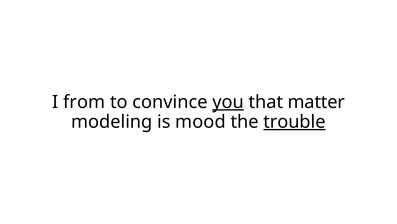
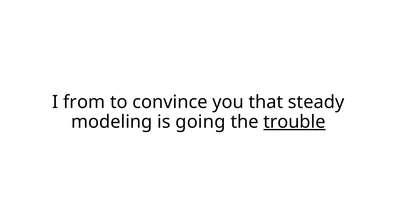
you underline: present -> none
matter: matter -> steady
mood: mood -> going
